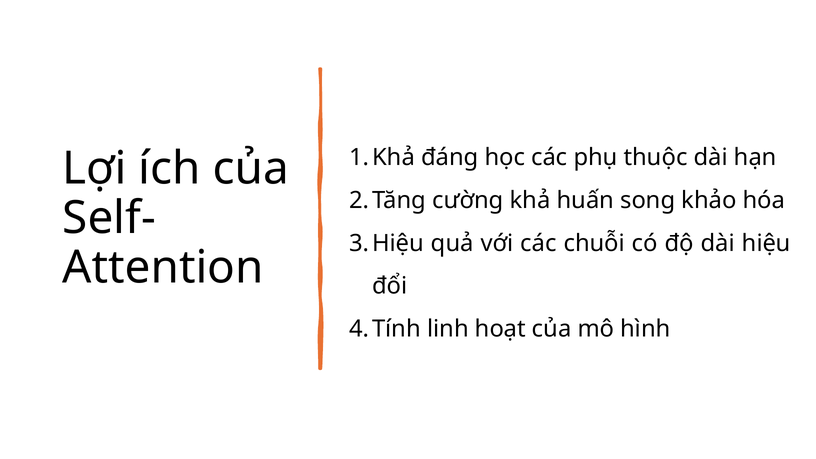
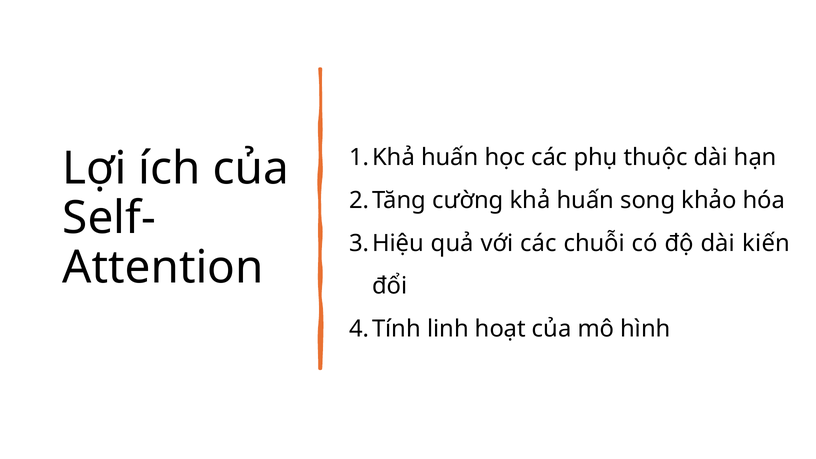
đáng at (450, 158): đáng -> huấn
hiệu: hiệu -> kiến
